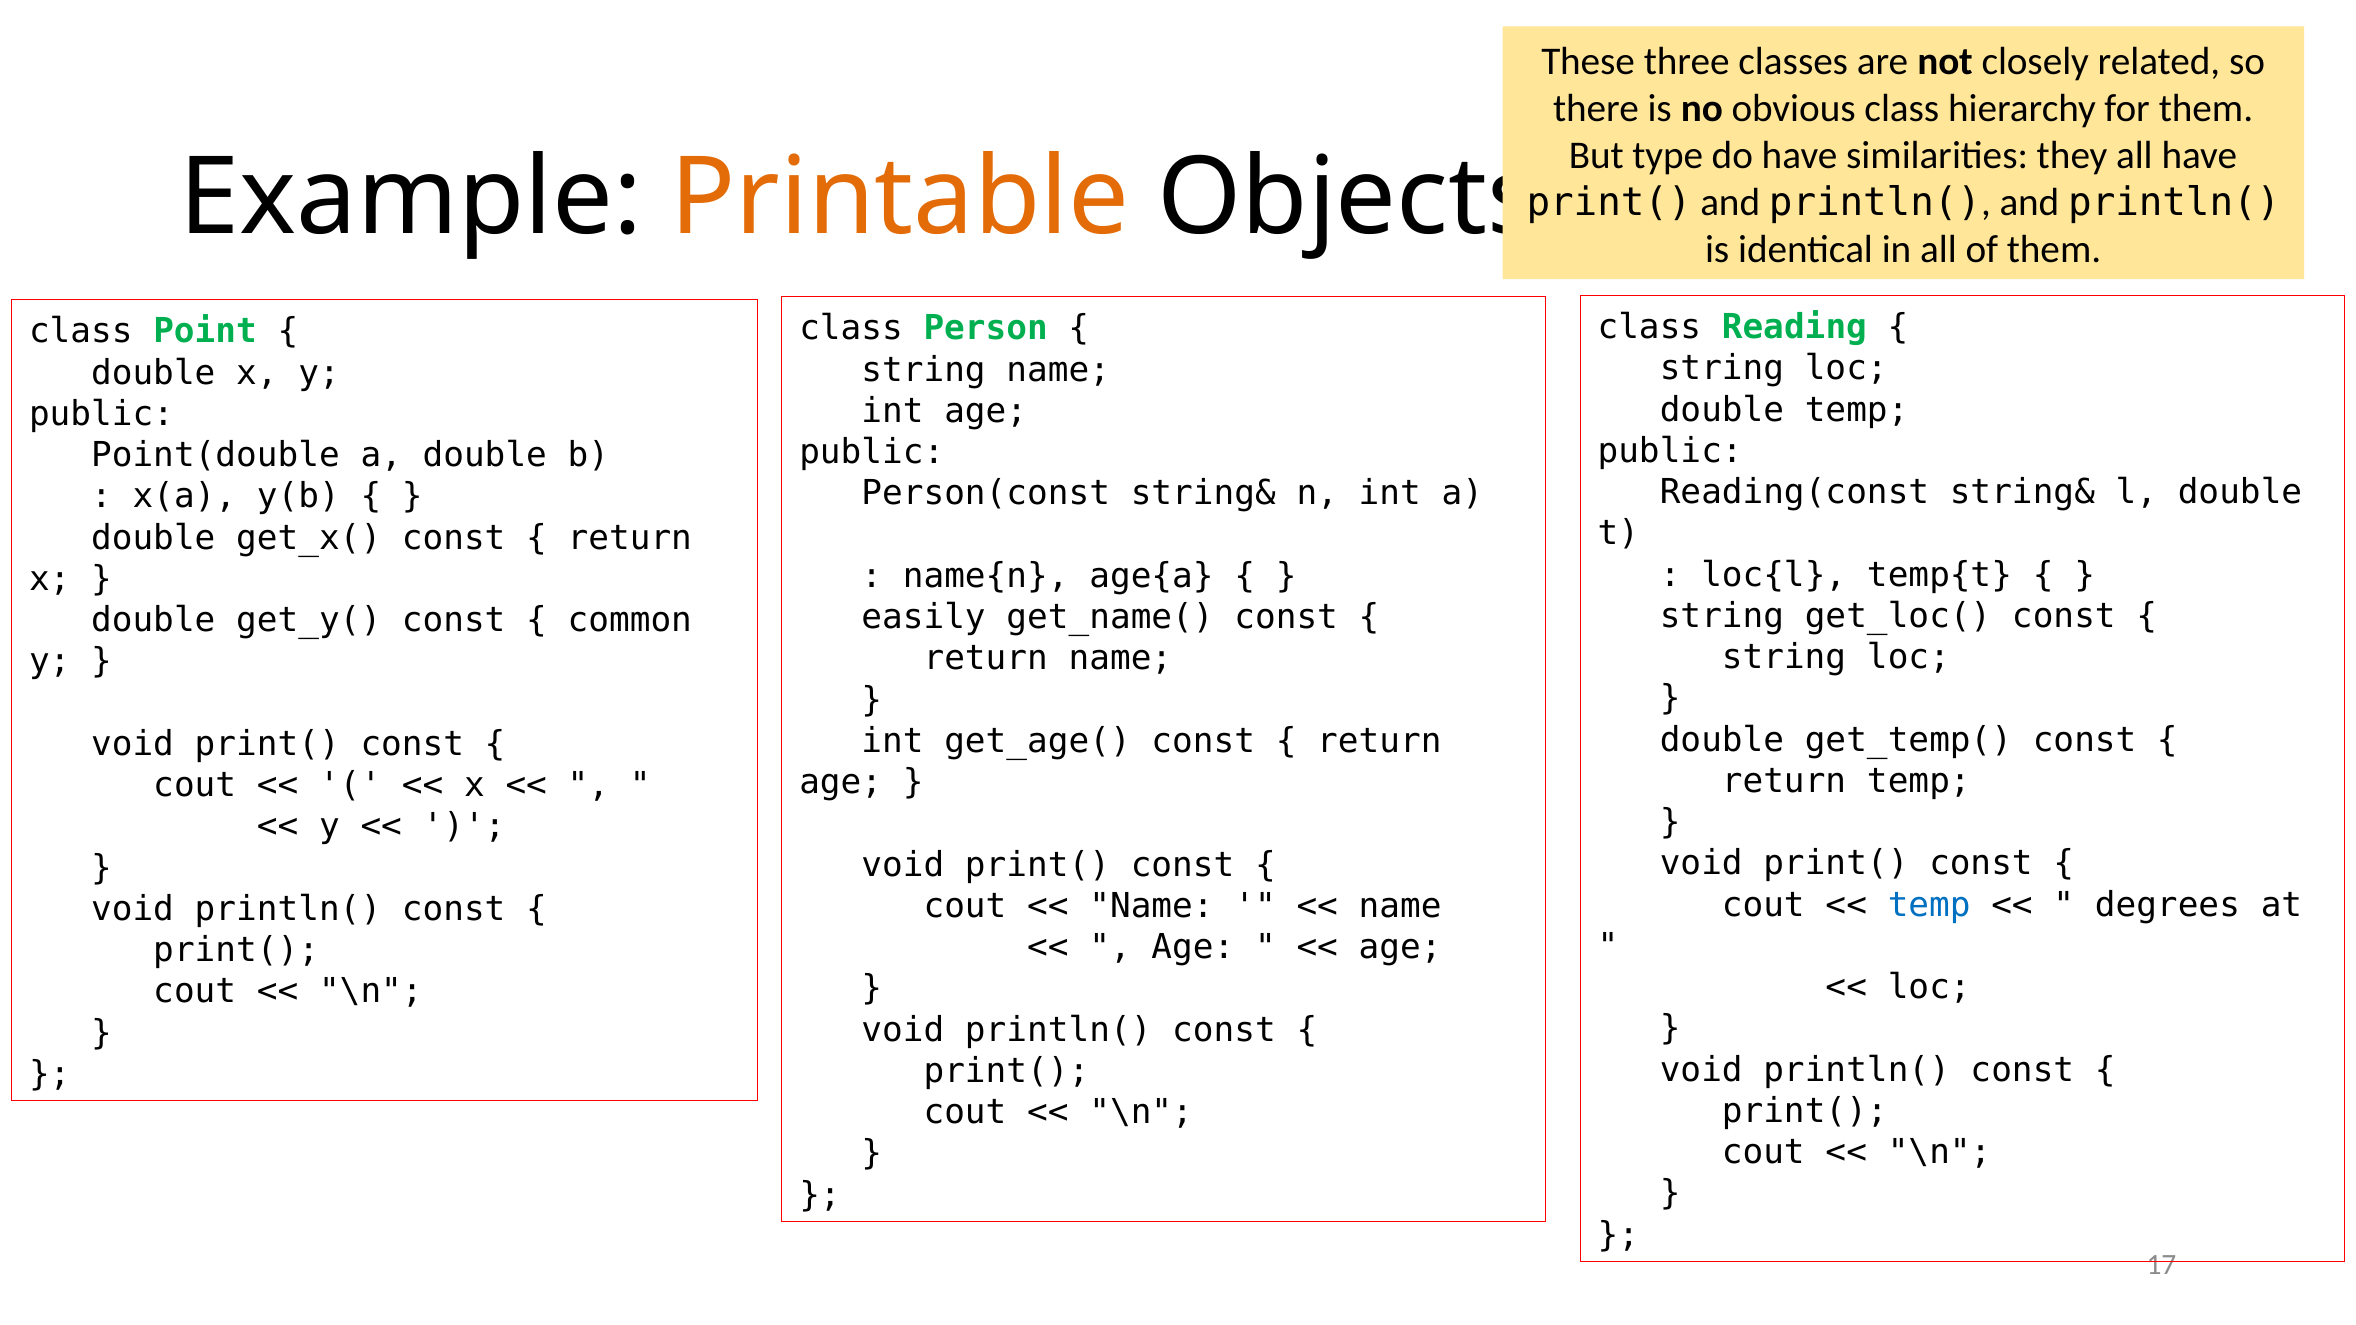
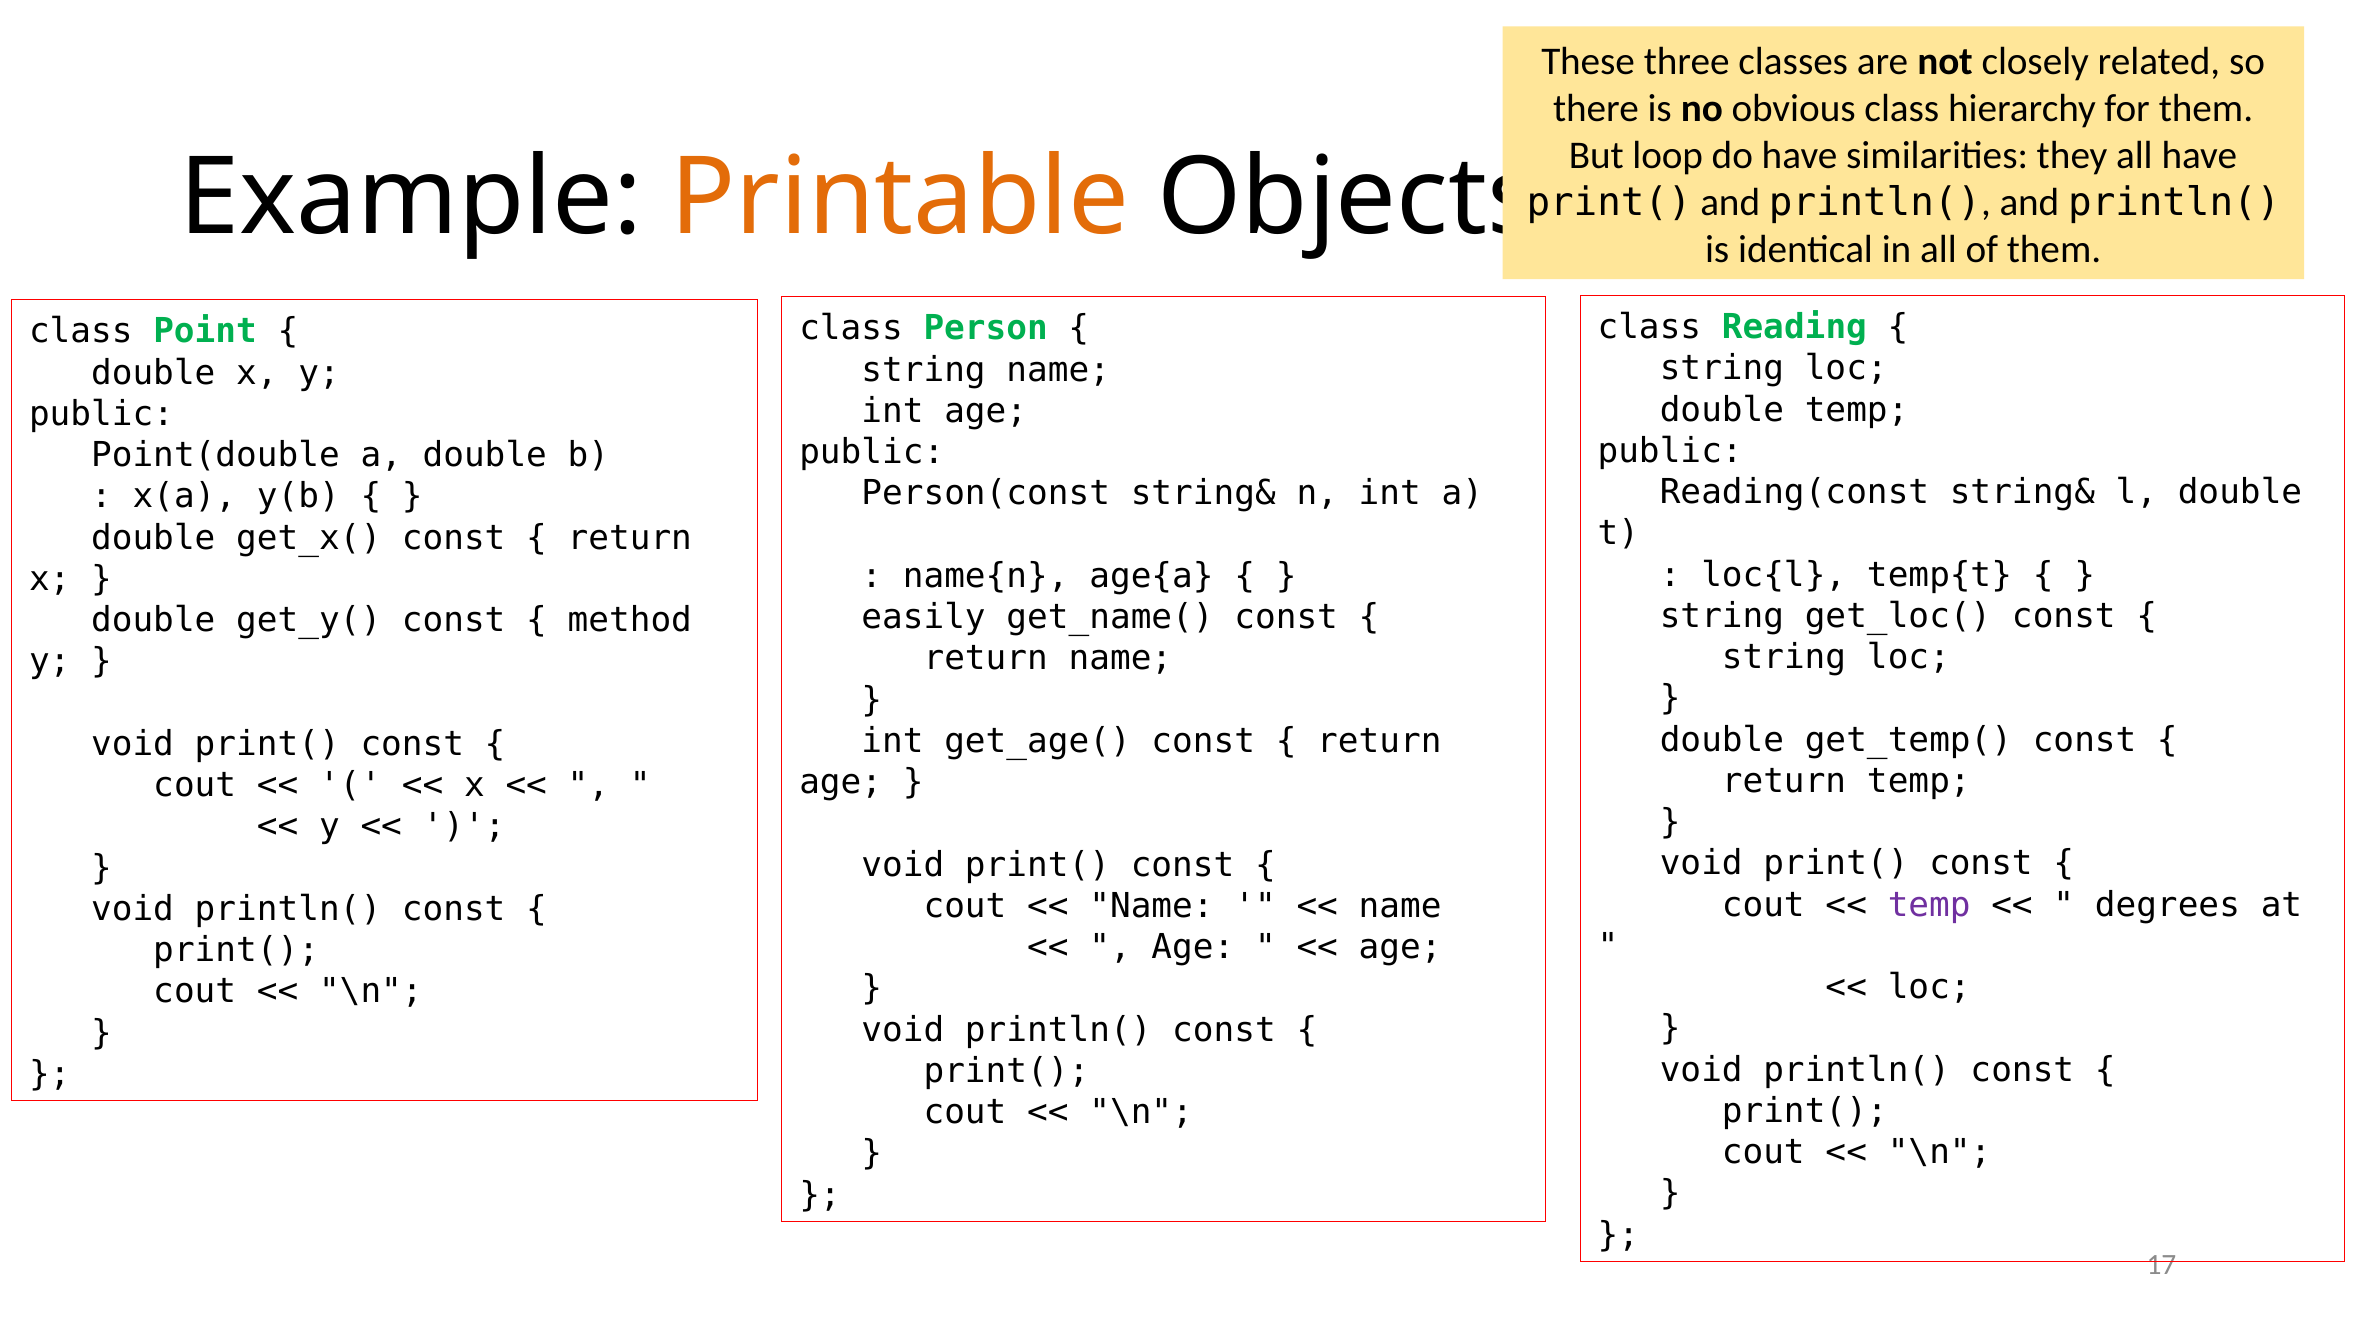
type: type -> loop
common: common -> method
temp at (1929, 905) colour: blue -> purple
